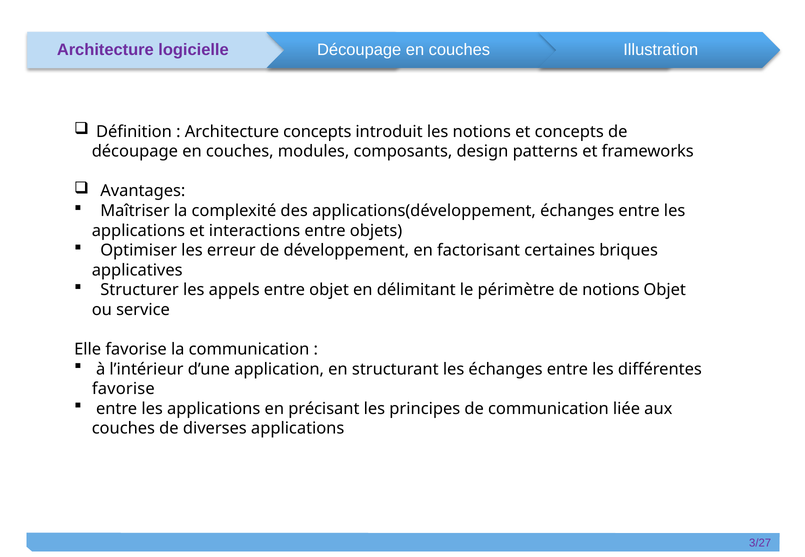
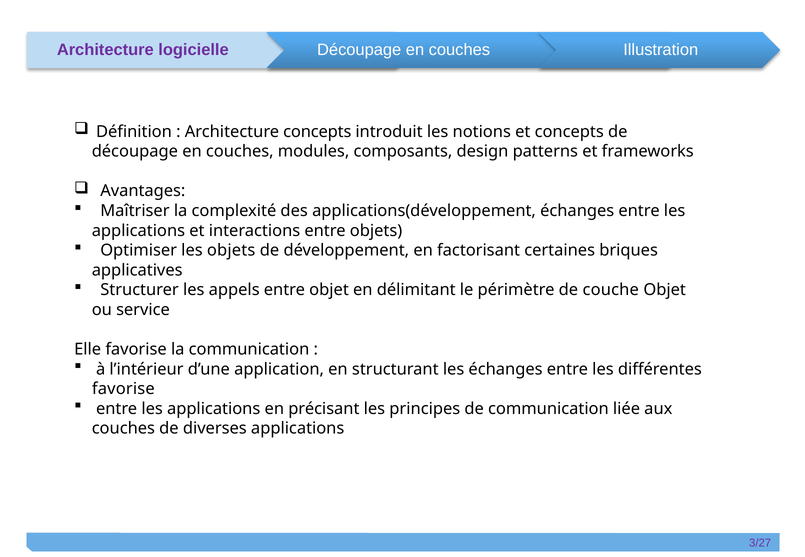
les erreur: erreur -> objets
de notions: notions -> couche
